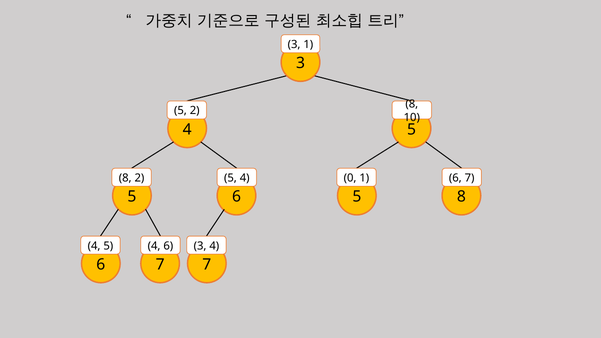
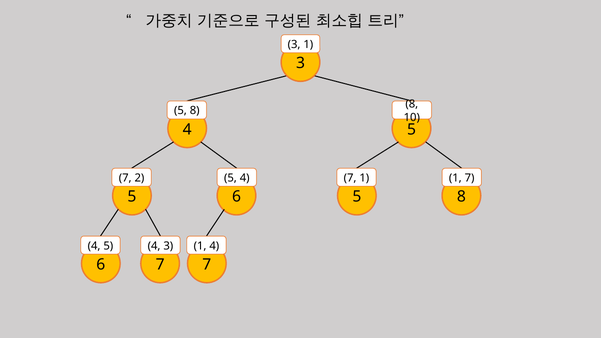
2 at (195, 111): 2 -> 8
8 at (125, 178): 8 -> 7
0 at (350, 178): 0 -> 7
6 at (455, 178): 6 -> 1
4 6: 6 -> 3
3 at (200, 246): 3 -> 1
